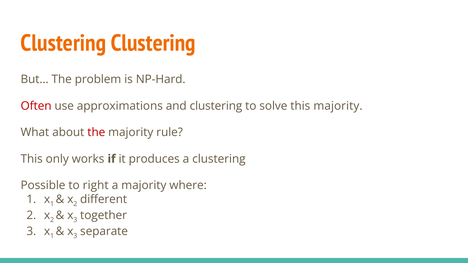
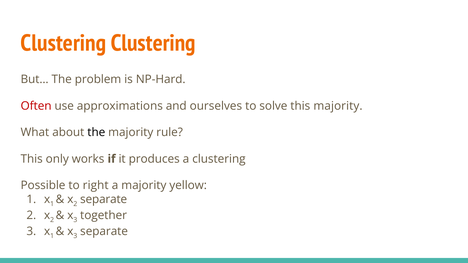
and clustering: clustering -> ourselves
the at (96, 133) colour: red -> black
where: where -> yellow
different at (104, 200): different -> separate
